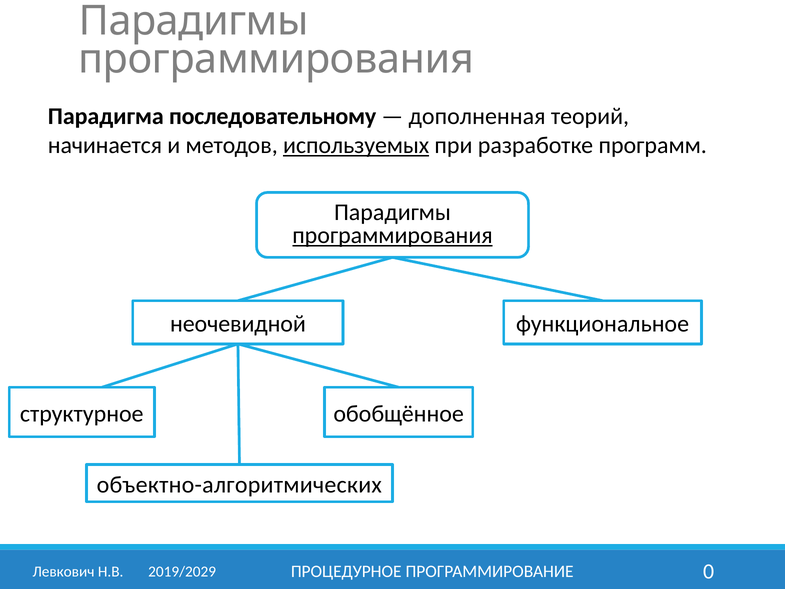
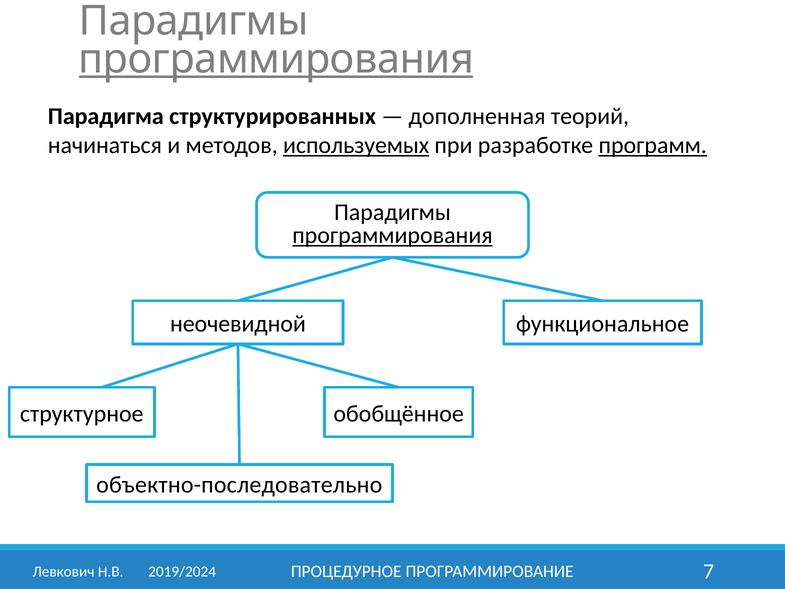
программирования at (276, 59) underline: none -> present
последовательному: последовательному -> структурированных
начинается: начинается -> начинаться
программ underline: none -> present
объектно-алгоритмических: объектно-алгоритмических -> объектно-последовательно
0: 0 -> 7
2019/2029: 2019/2029 -> 2019/2024
